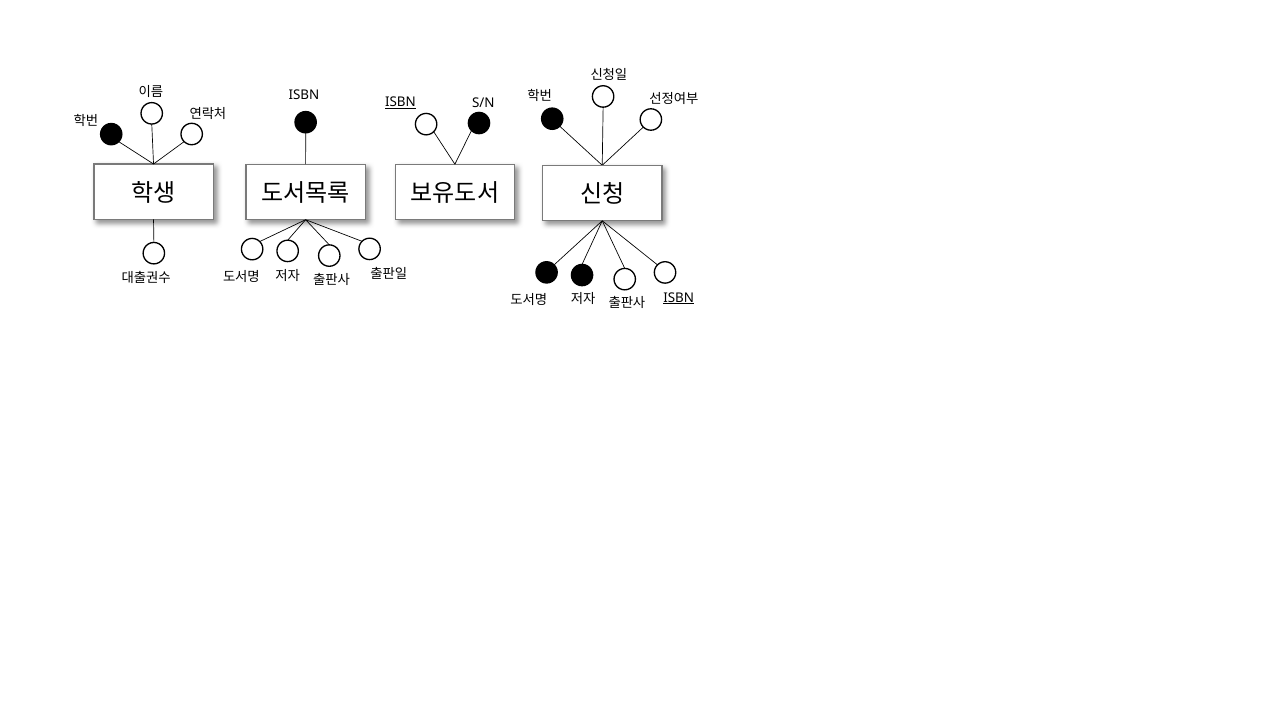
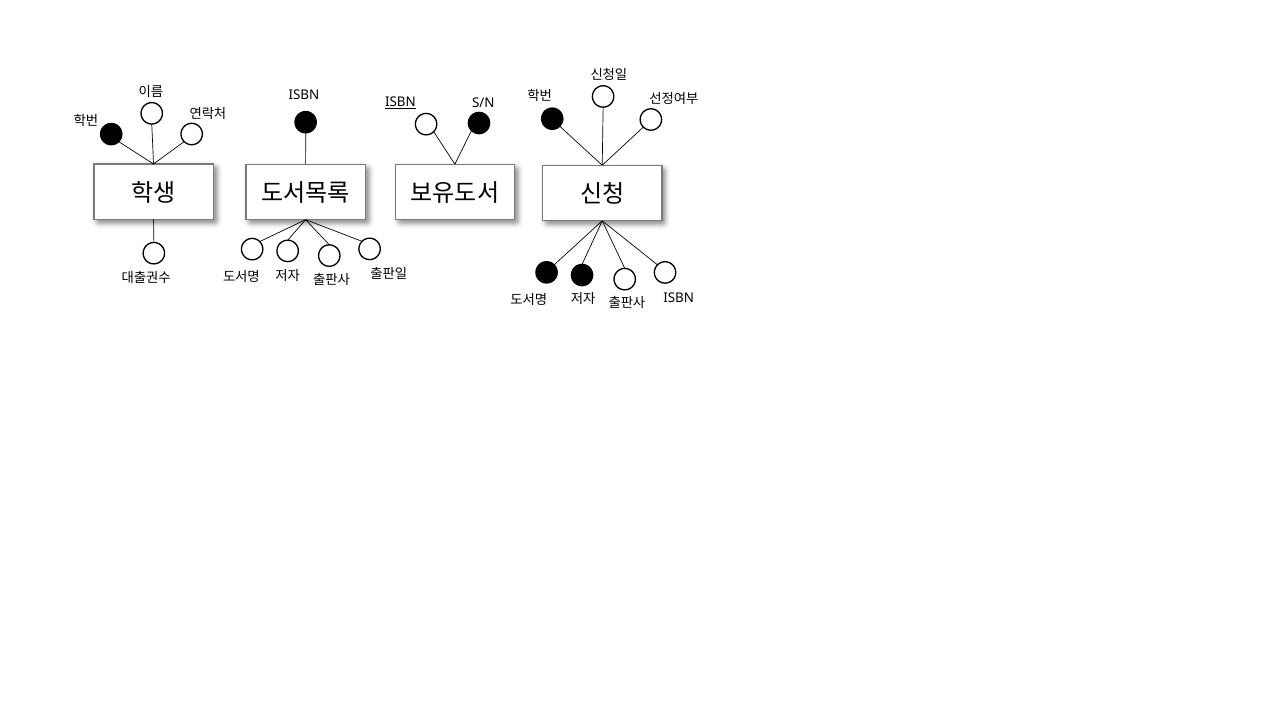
ISBN at (679, 298) underline: present -> none
